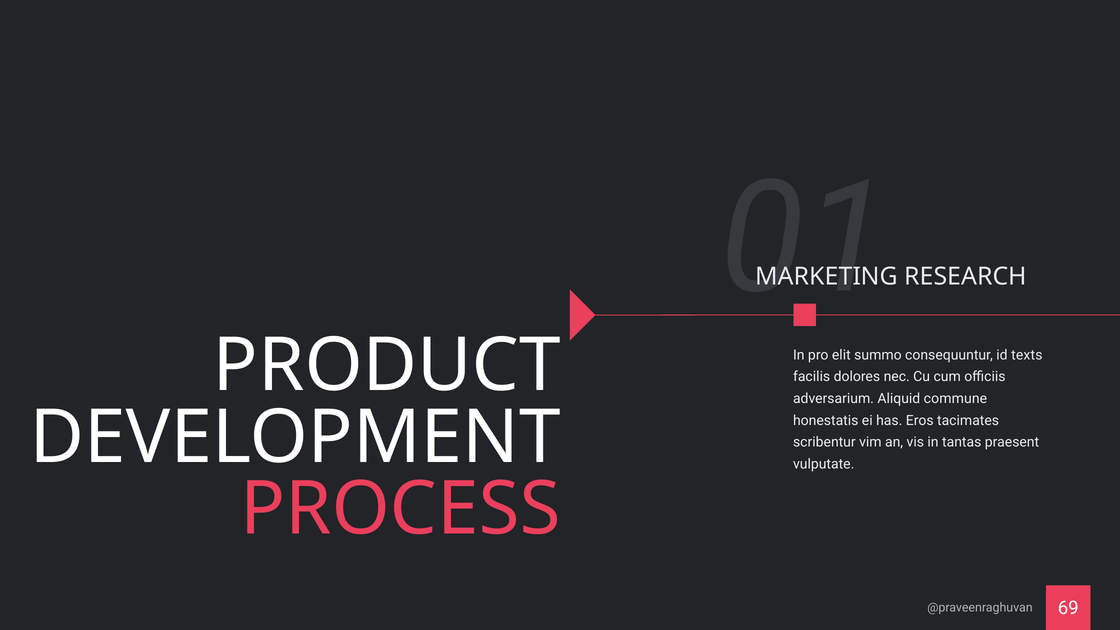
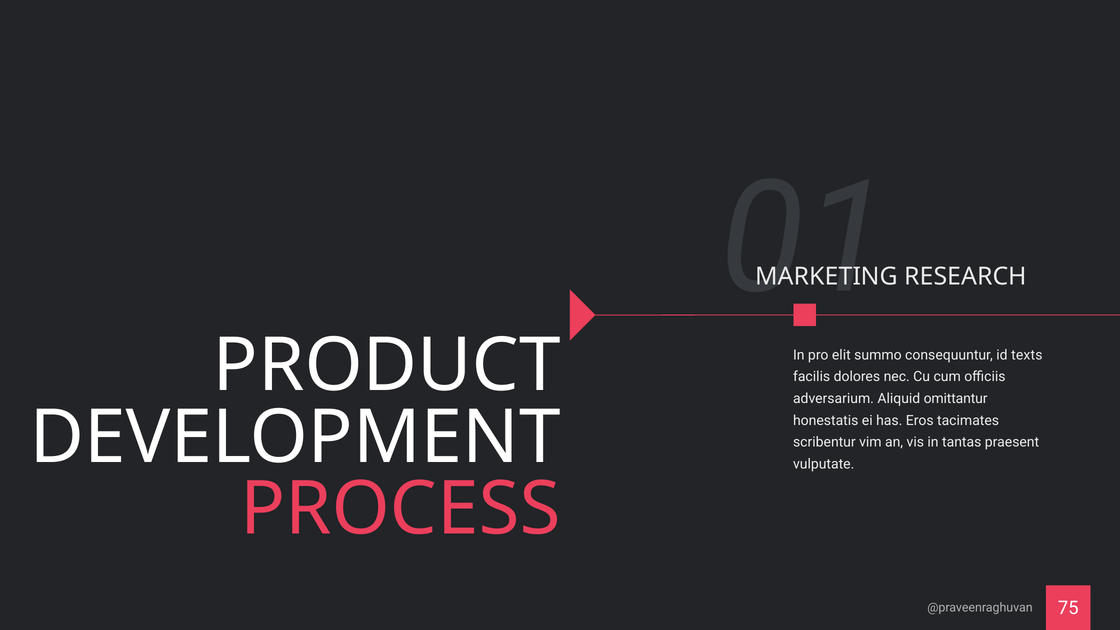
commune: commune -> omittantur
69: 69 -> 75
